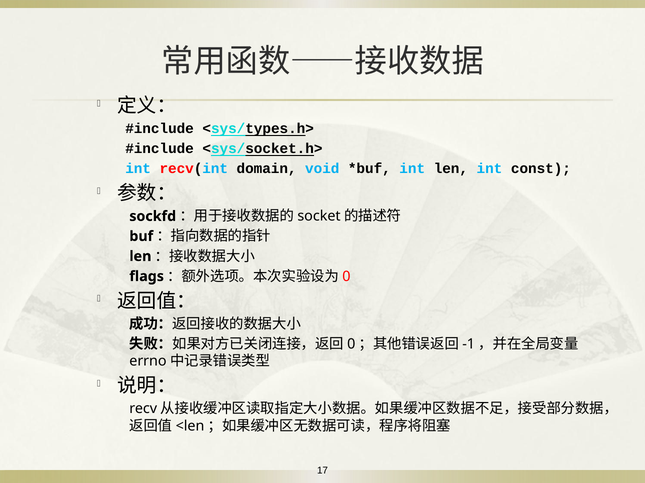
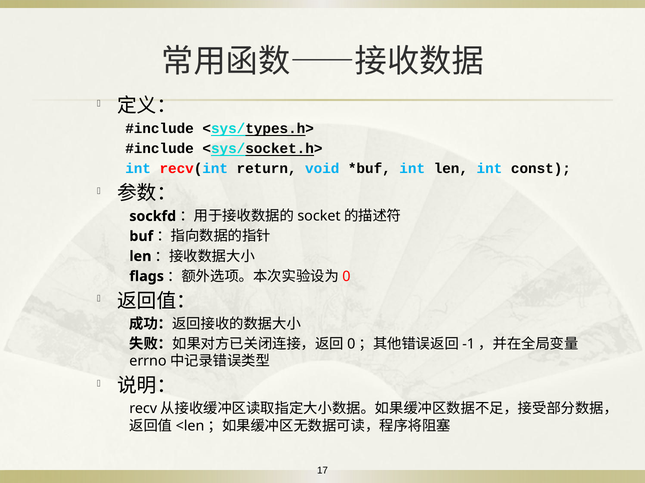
domain: domain -> return
